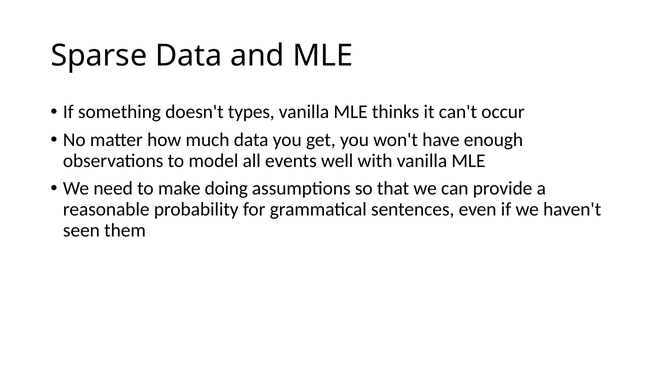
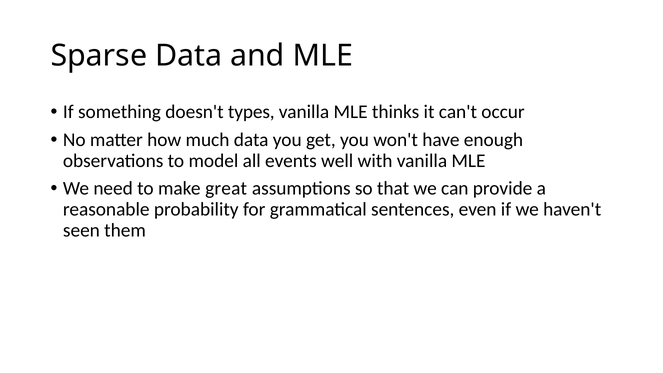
doing: doing -> great
